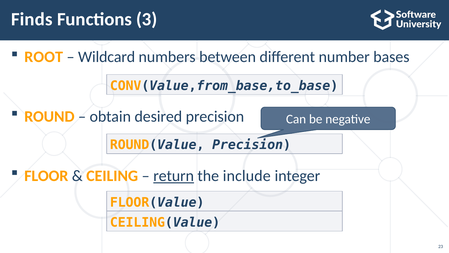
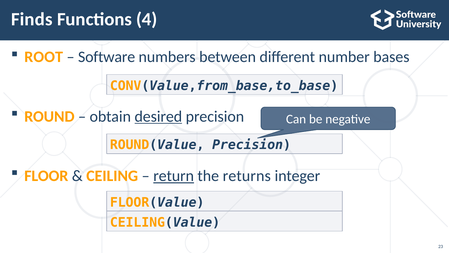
3: 3 -> 4
Wildcard: Wildcard -> Software
desired underline: none -> present
include: include -> returns
